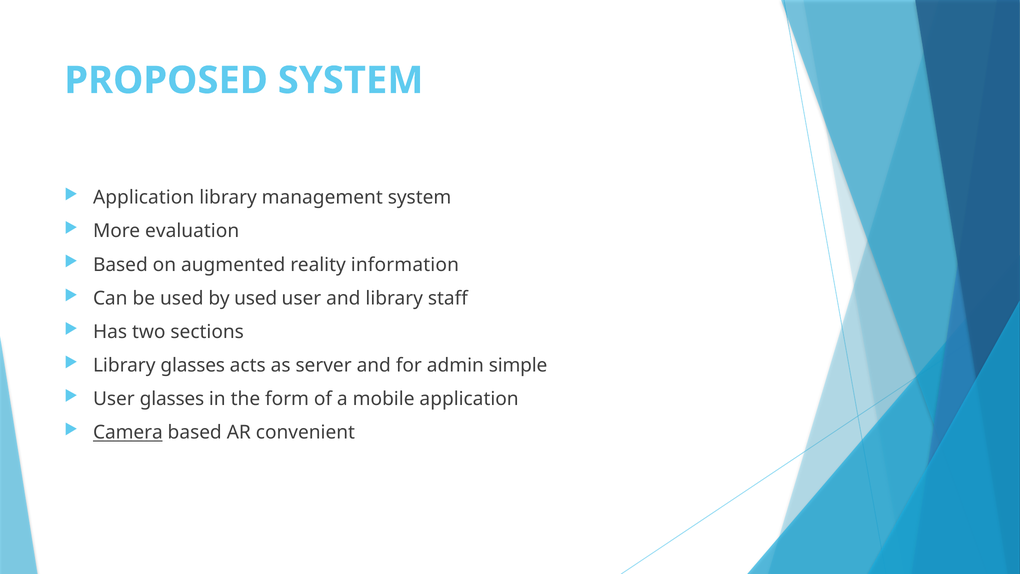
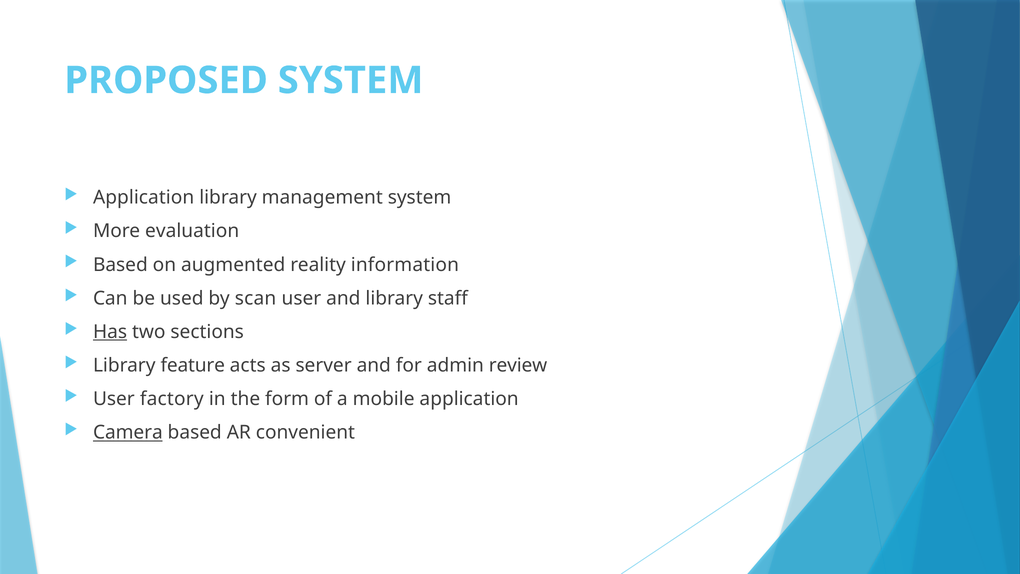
by used: used -> scan
Has underline: none -> present
Library glasses: glasses -> feature
simple: simple -> review
User glasses: glasses -> factory
